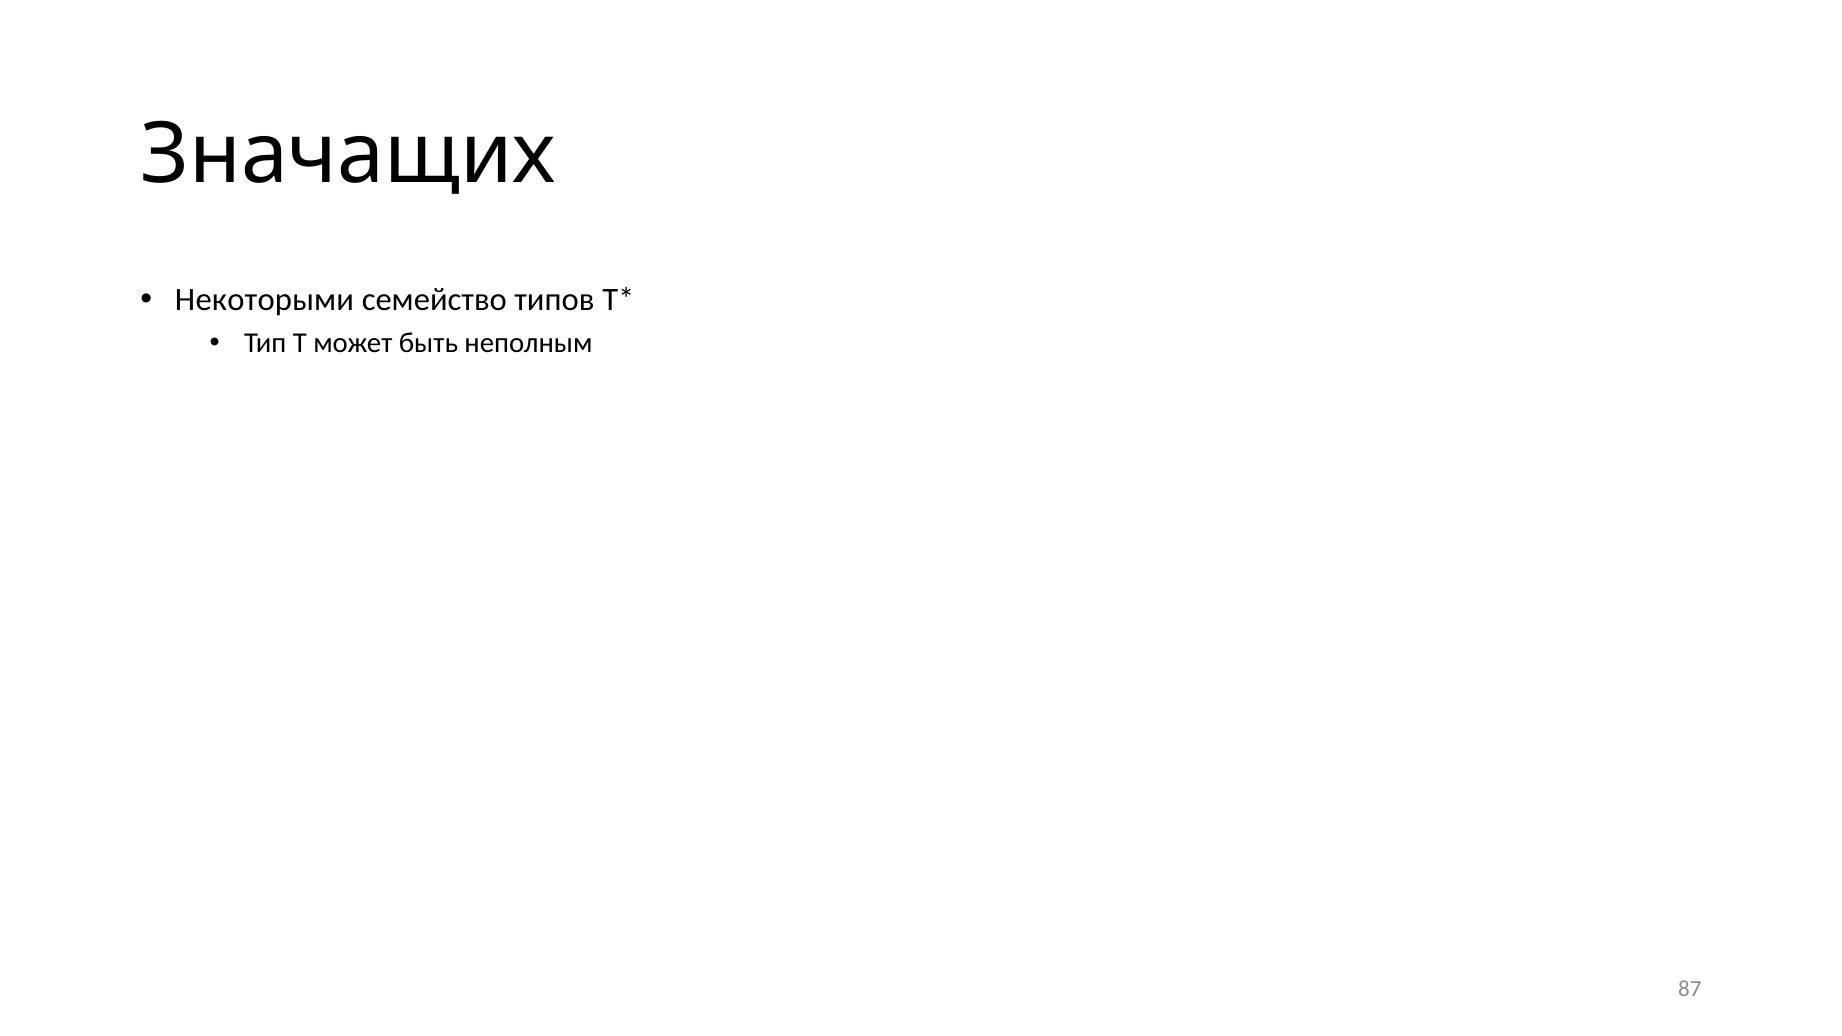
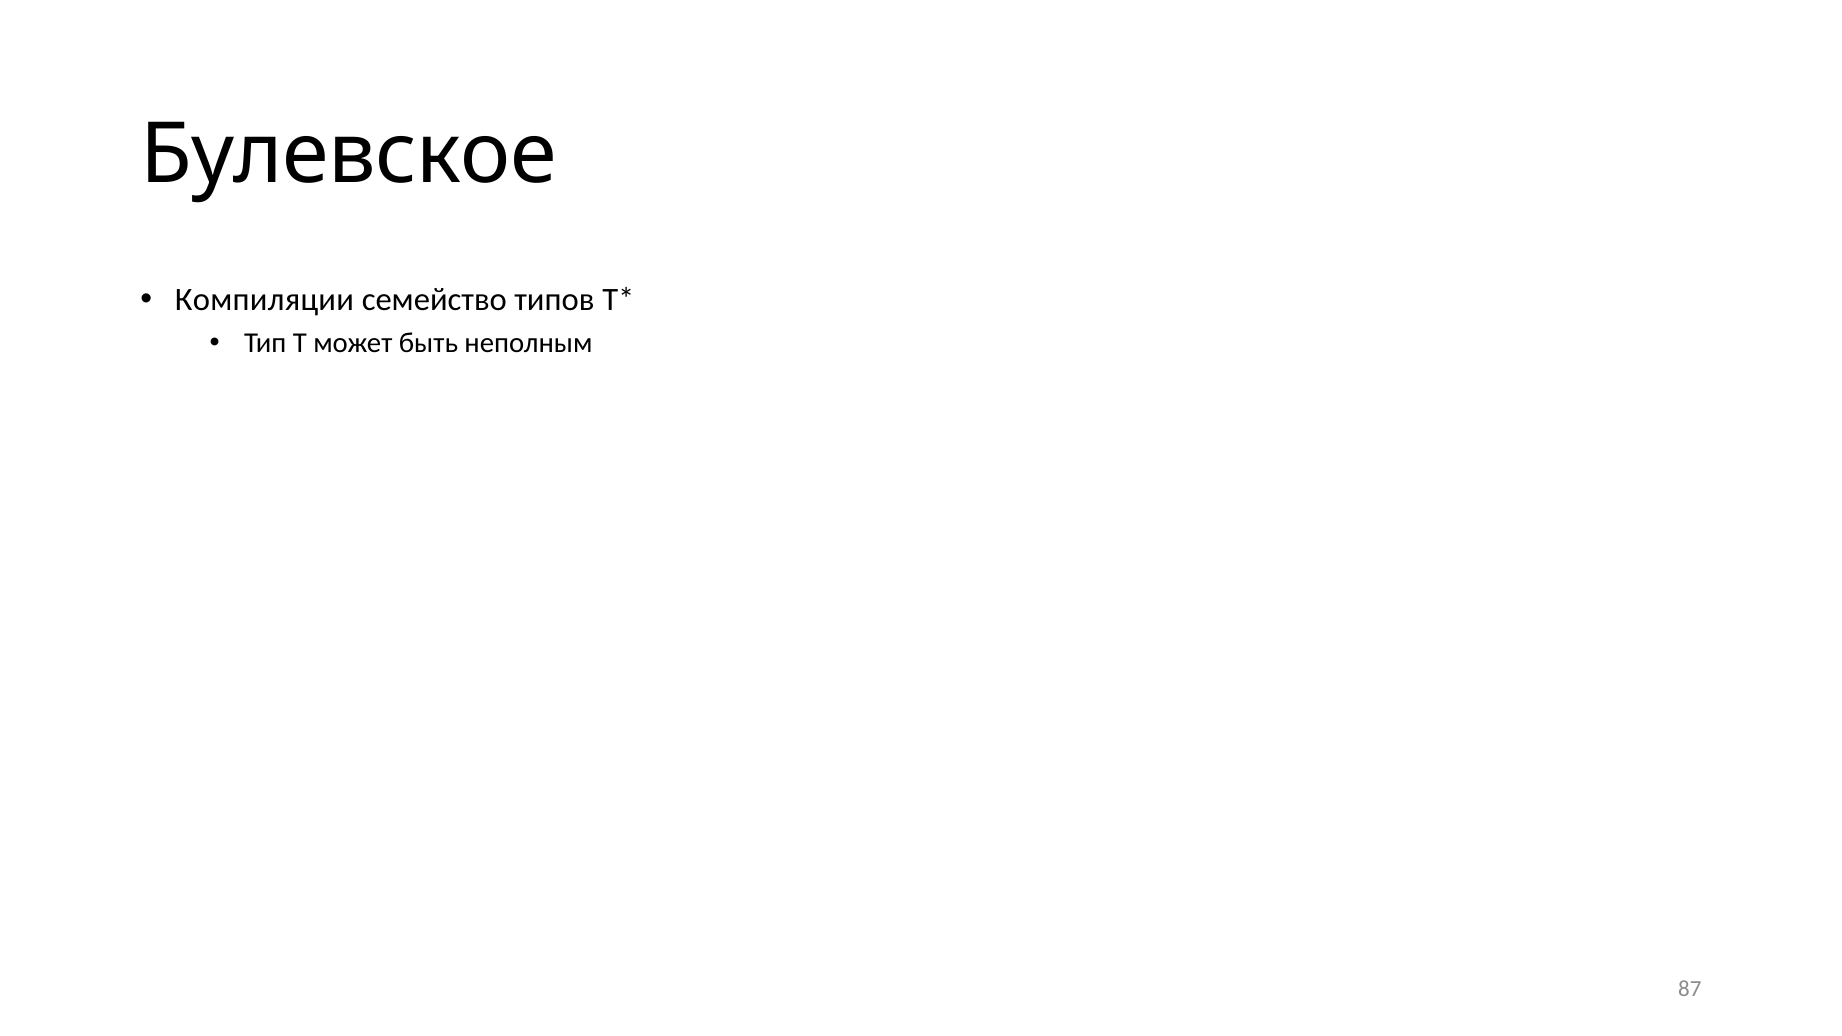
Значащих at (348, 155): Значащих -> Булевское
Некоторыми: Некоторыми -> Компиляции
